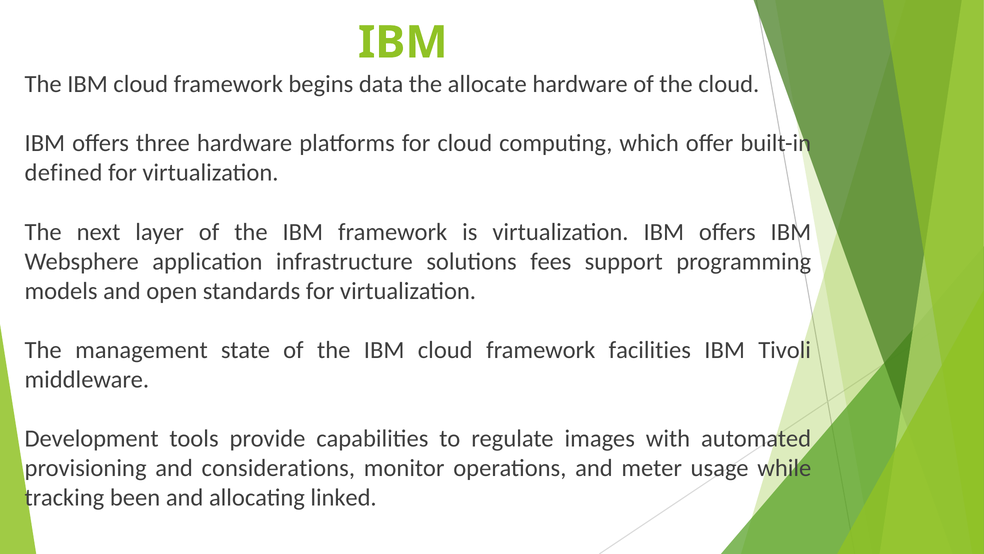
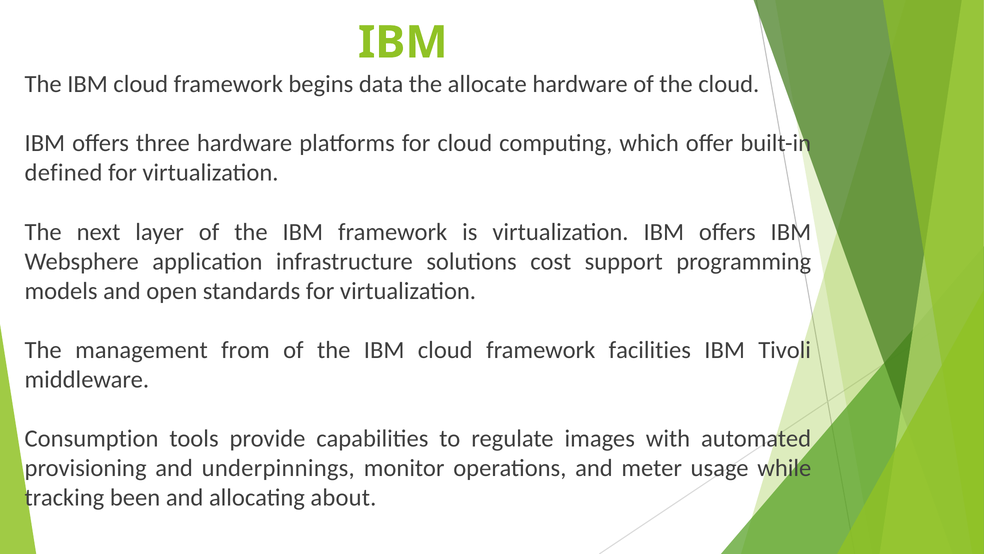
fees: fees -> cost
state: state -> from
Development: Development -> Consumption
considerations: considerations -> underpinnings
linked: linked -> about
